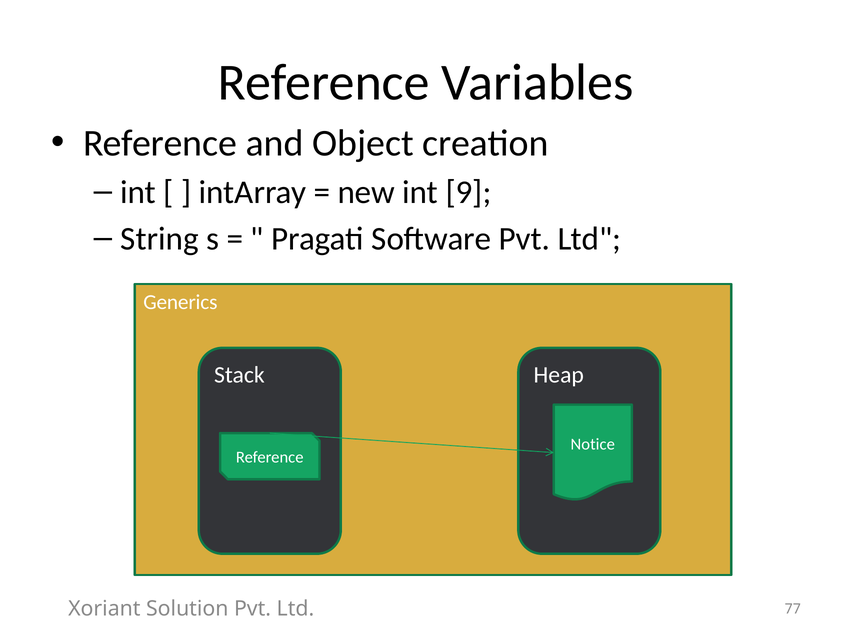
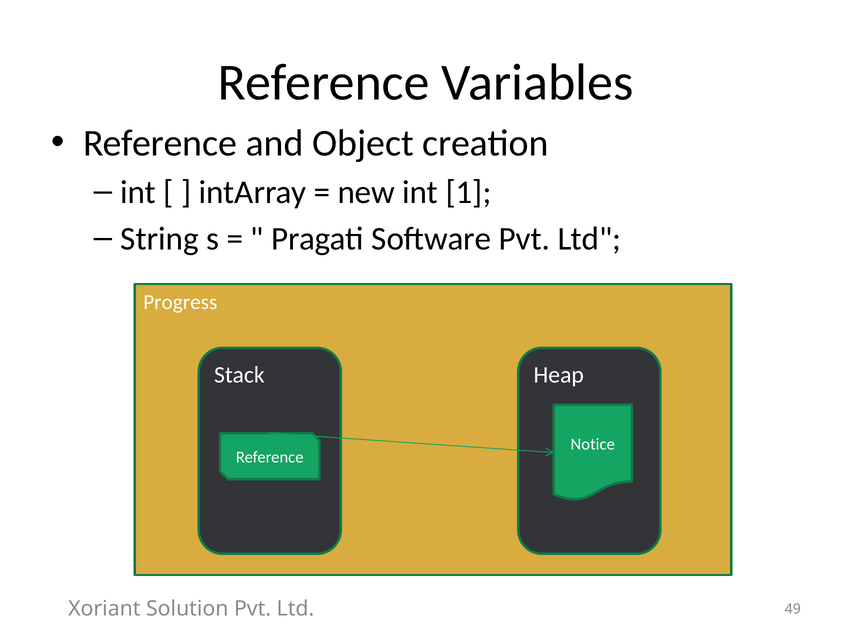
9: 9 -> 1
Generics: Generics -> Progress
77: 77 -> 49
